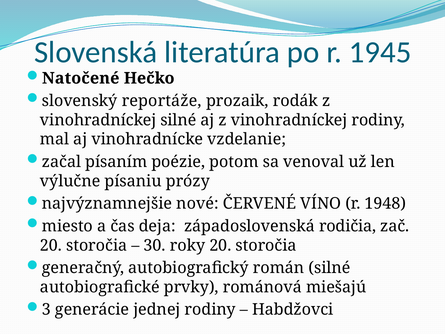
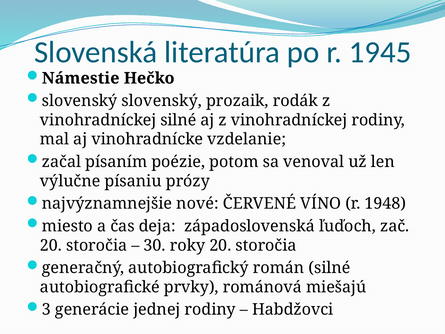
Natočené: Natočené -> Námestie
slovenský reportáže: reportáže -> slovenský
rodičia: rodičia -> ľuďoch
